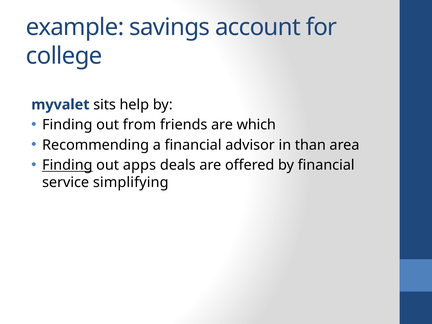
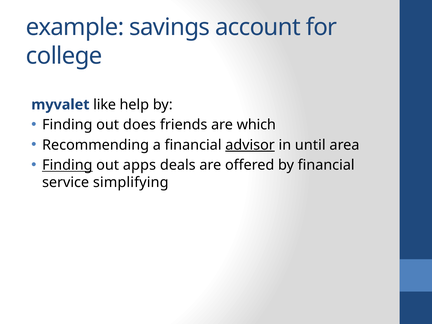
sits: sits -> like
from: from -> does
advisor underline: none -> present
than: than -> until
